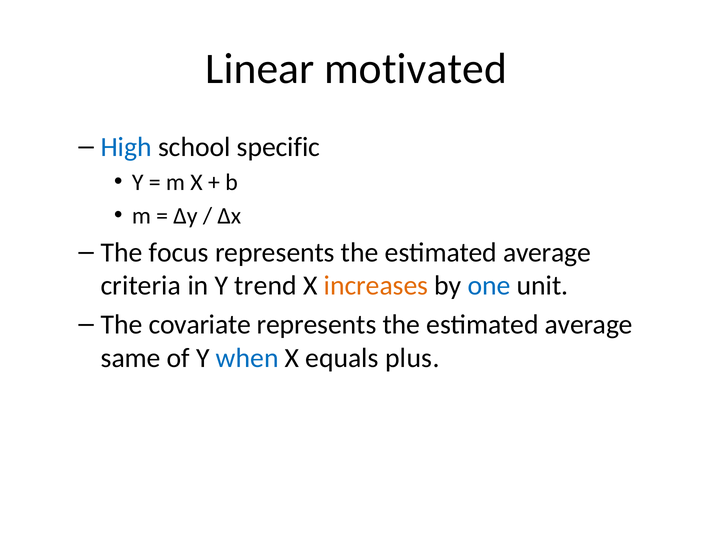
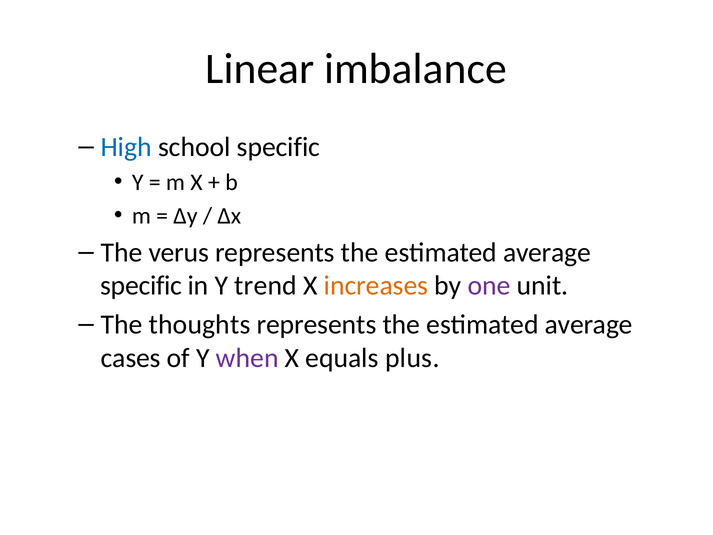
motivated: motivated -> imbalance
focus: focus -> verus
criteria at (141, 286): criteria -> specific
one colour: blue -> purple
covariate: covariate -> thoughts
same: same -> cases
when colour: blue -> purple
